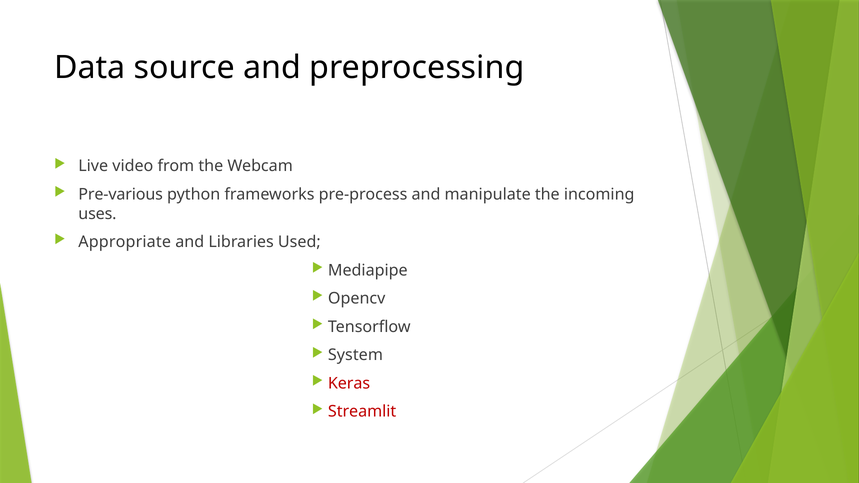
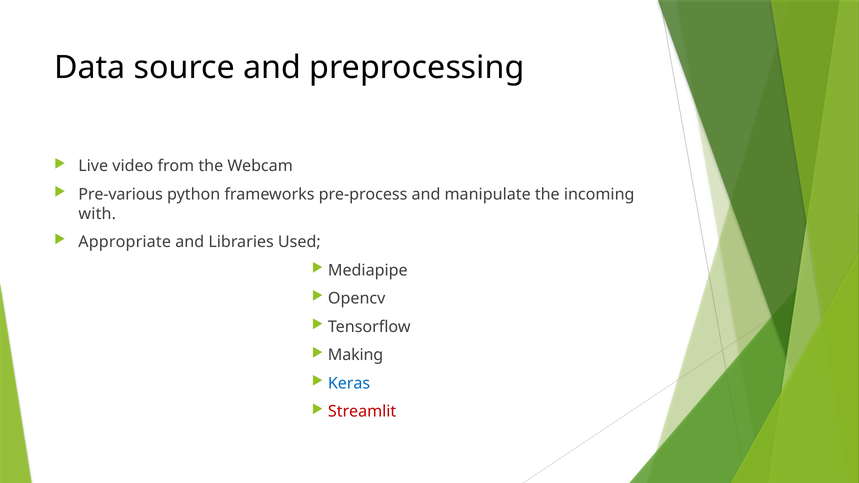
uses: uses -> with
System: System -> Making
Keras colour: red -> blue
